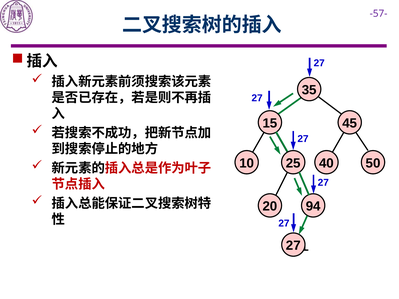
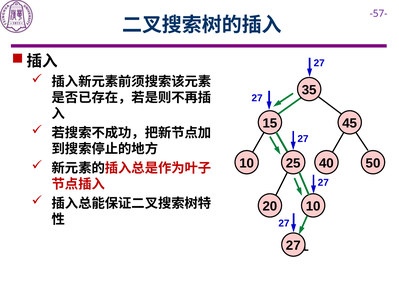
20 94: 94 -> 10
